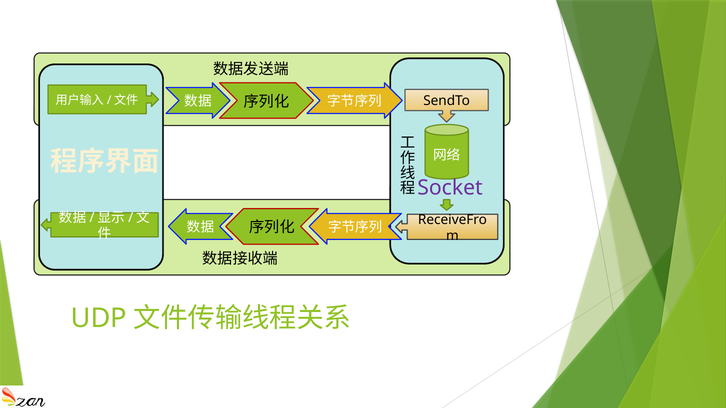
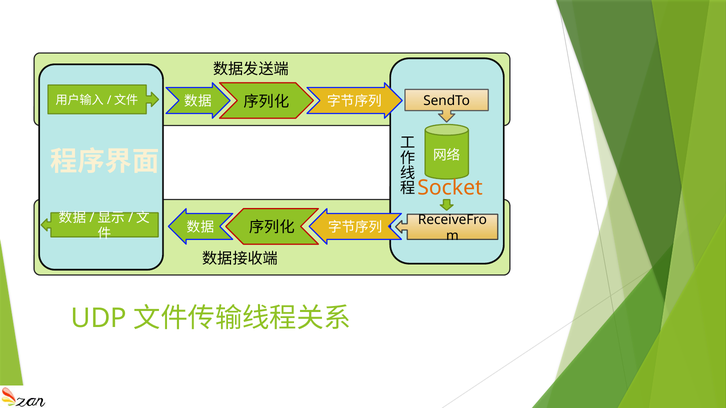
Socket colour: purple -> orange
